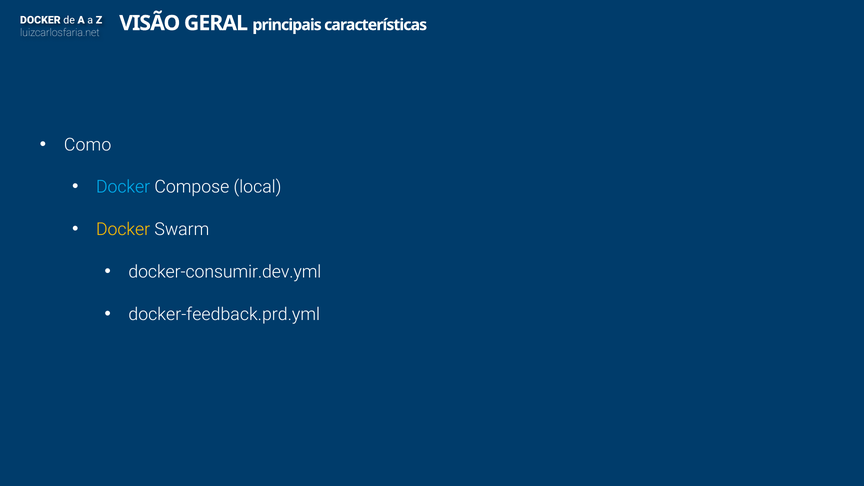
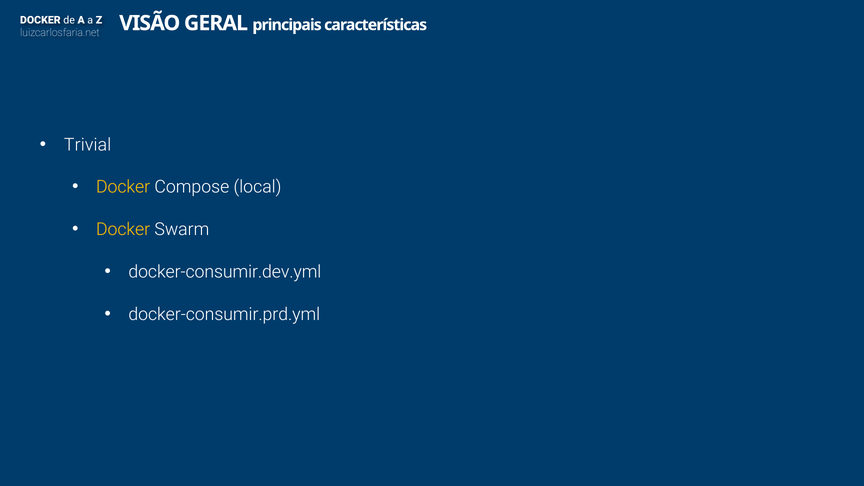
Como: Como -> Trivial
Docker at (123, 187) colour: light blue -> yellow
docker-feedback.prd.yml: docker-feedback.prd.yml -> docker-consumir.prd.yml
